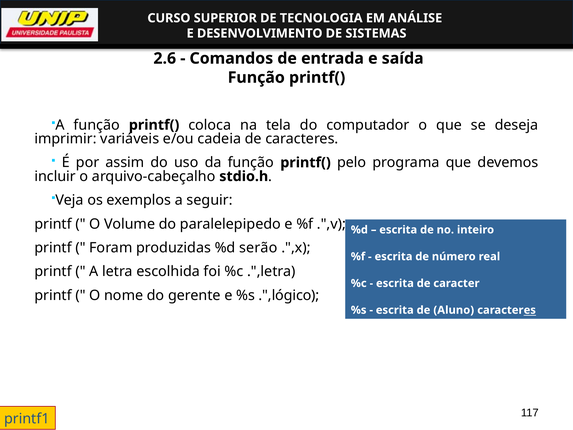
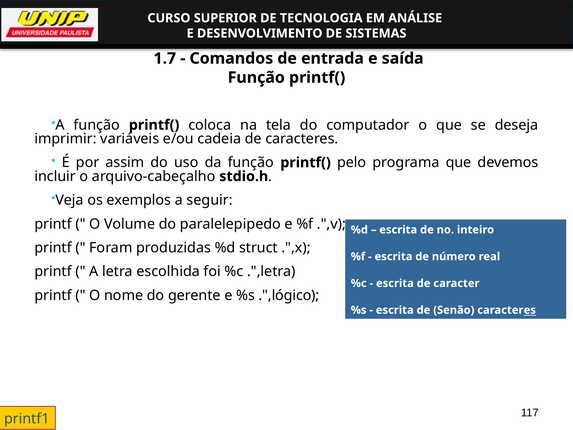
2.6: 2.6 -> 1.7
serão: serão -> struct
Aluno: Aluno -> Senão
